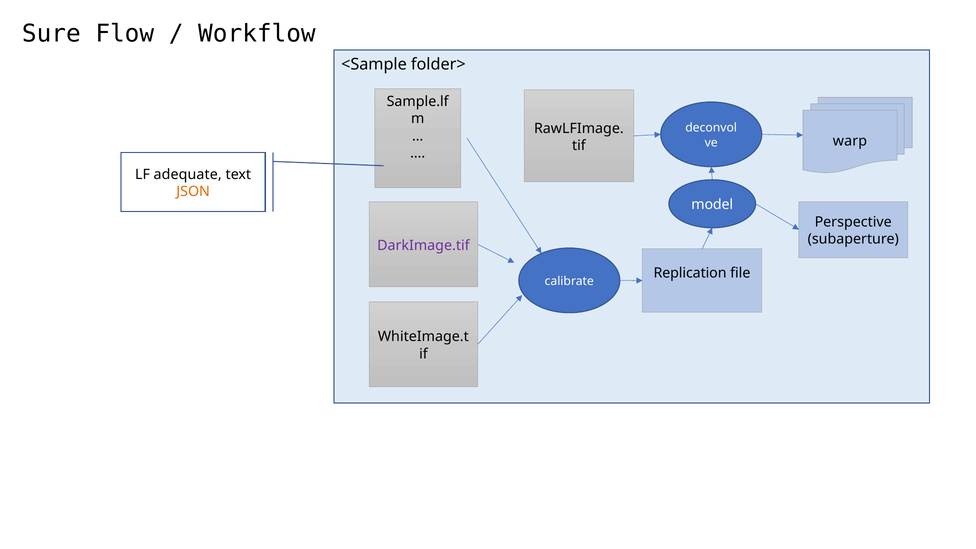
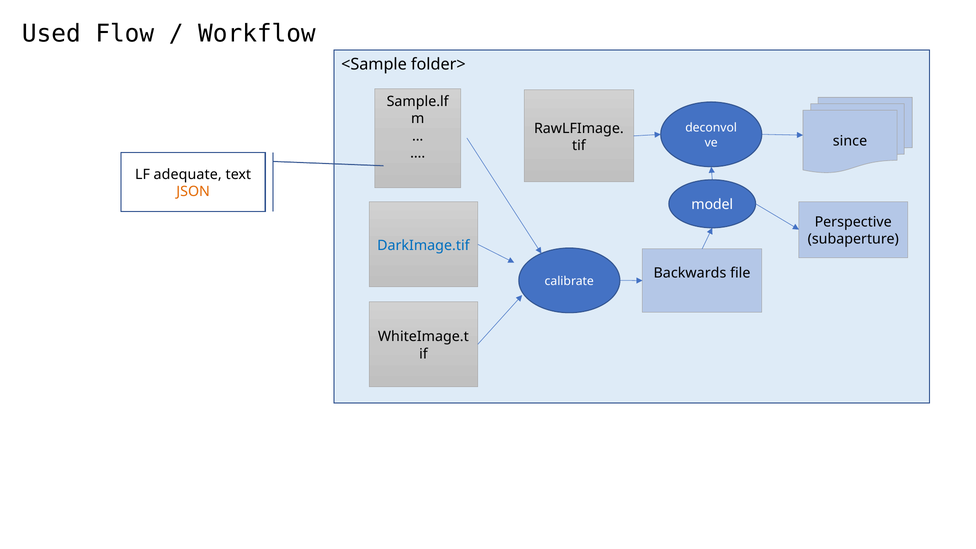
Sure: Sure -> Used
warp: warp -> since
DarkImage.tif colour: purple -> blue
Replication: Replication -> Backwards
